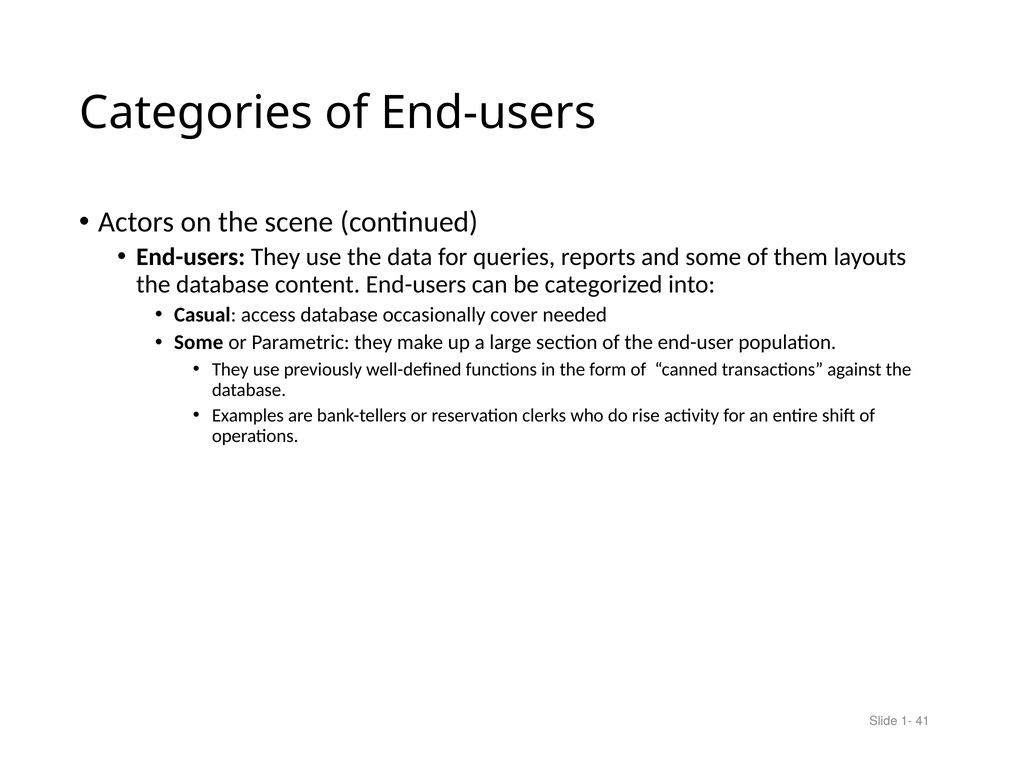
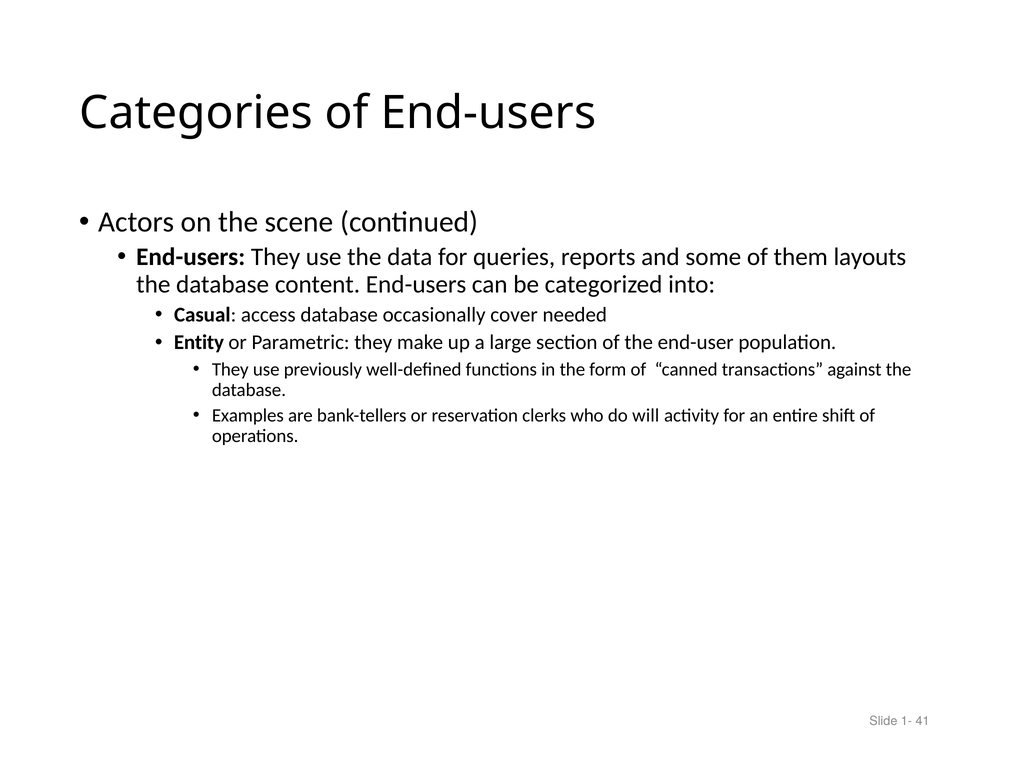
Some at (199, 342): Some -> Entity
rise: rise -> will
